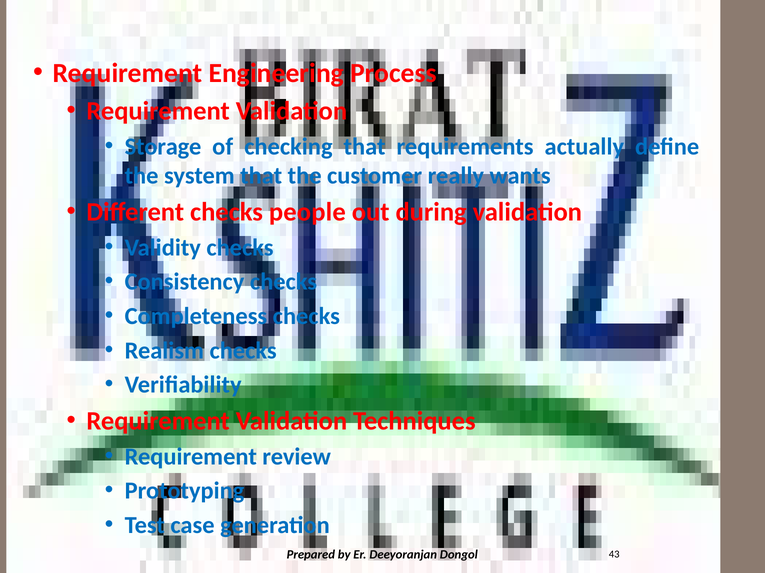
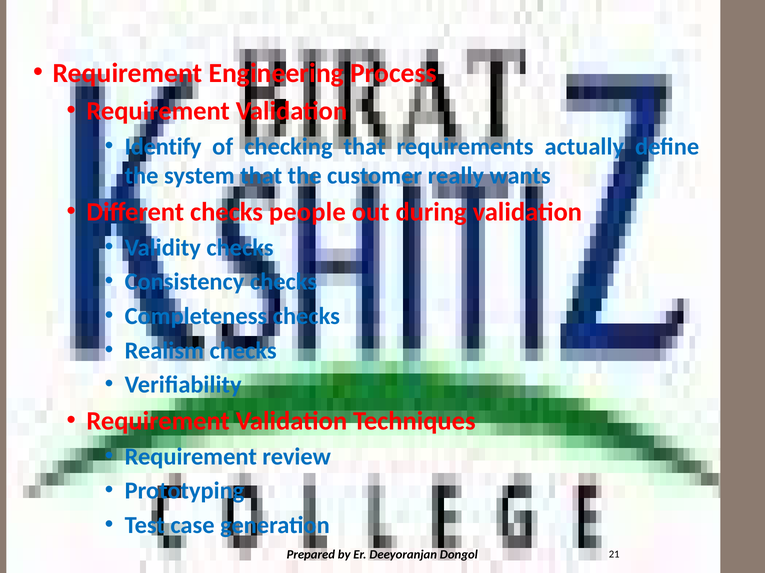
Storage: Storage -> Identify
43: 43 -> 21
